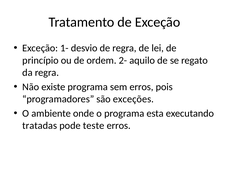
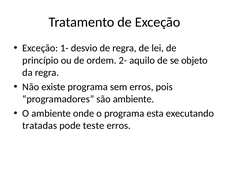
regato: regato -> objeto
são exceções: exceções -> ambiente
